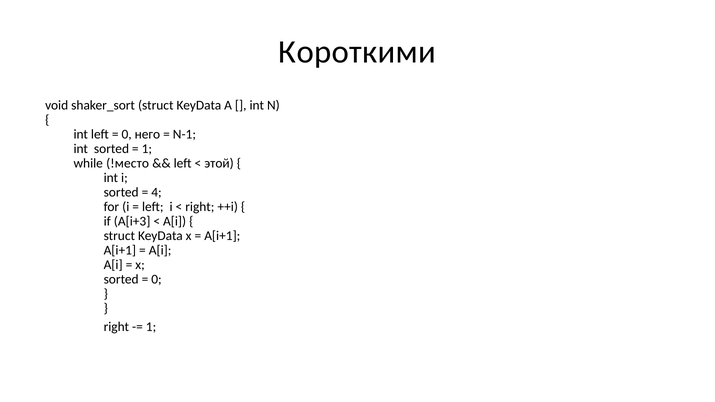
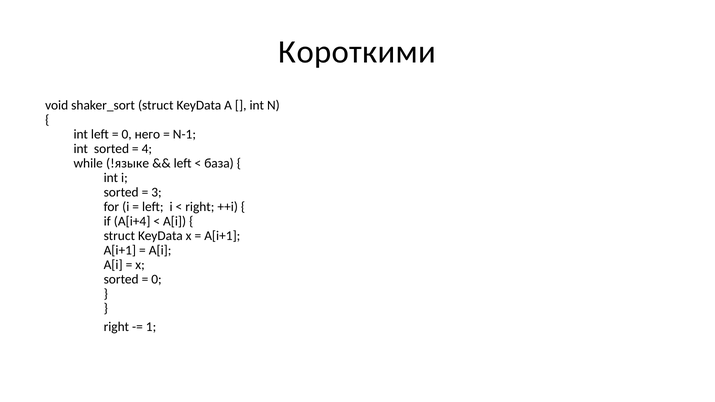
1 at (147, 149): 1 -> 4
!место: !место -> !языке
этой: этой -> база
4: 4 -> 3
A[i+3: A[i+3 -> A[i+4
